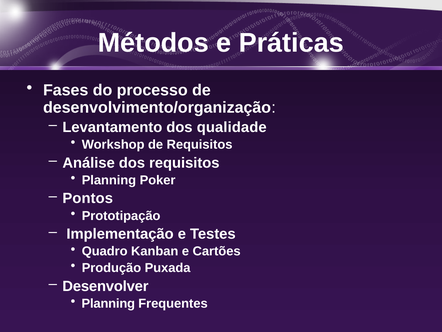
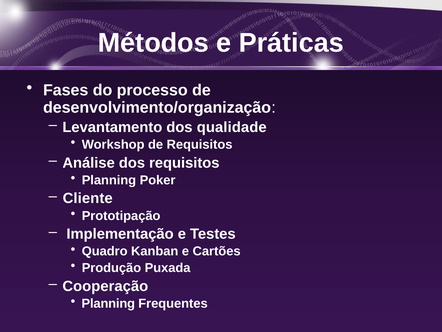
Pontos: Pontos -> Cliente
Desenvolver: Desenvolver -> Cooperação
